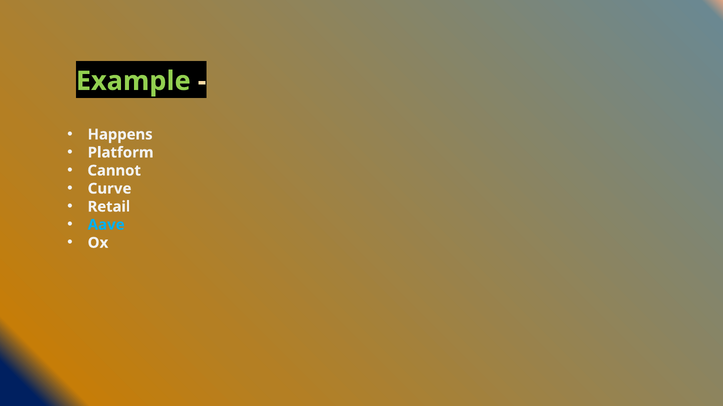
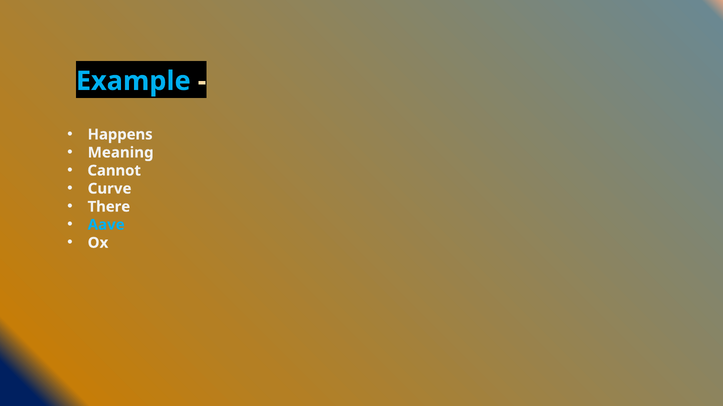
Example colour: light green -> light blue
Platform: Platform -> Meaning
Retail: Retail -> There
